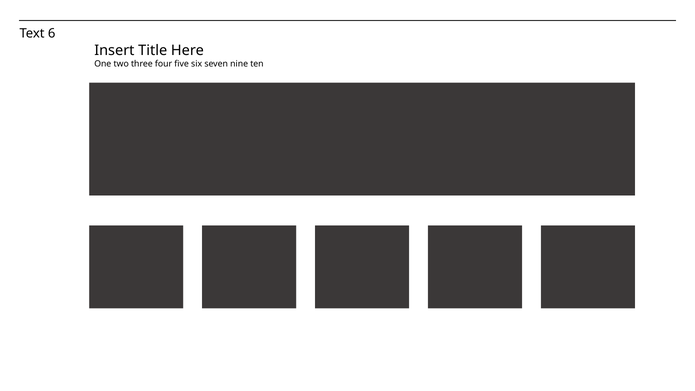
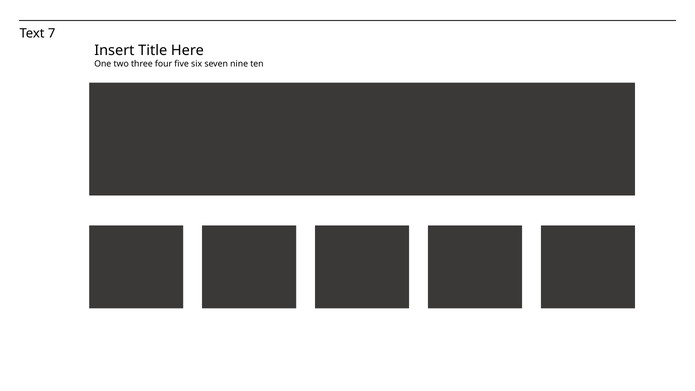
6: 6 -> 7
